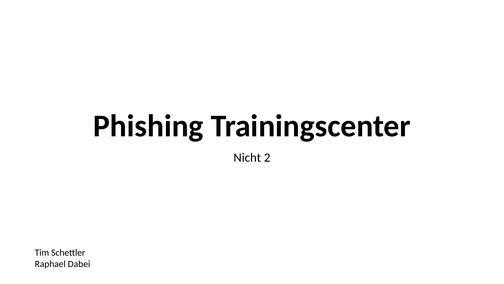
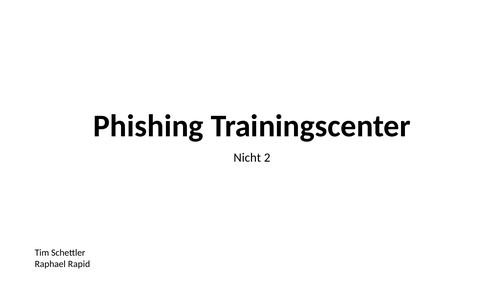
Dabei: Dabei -> Rapid
